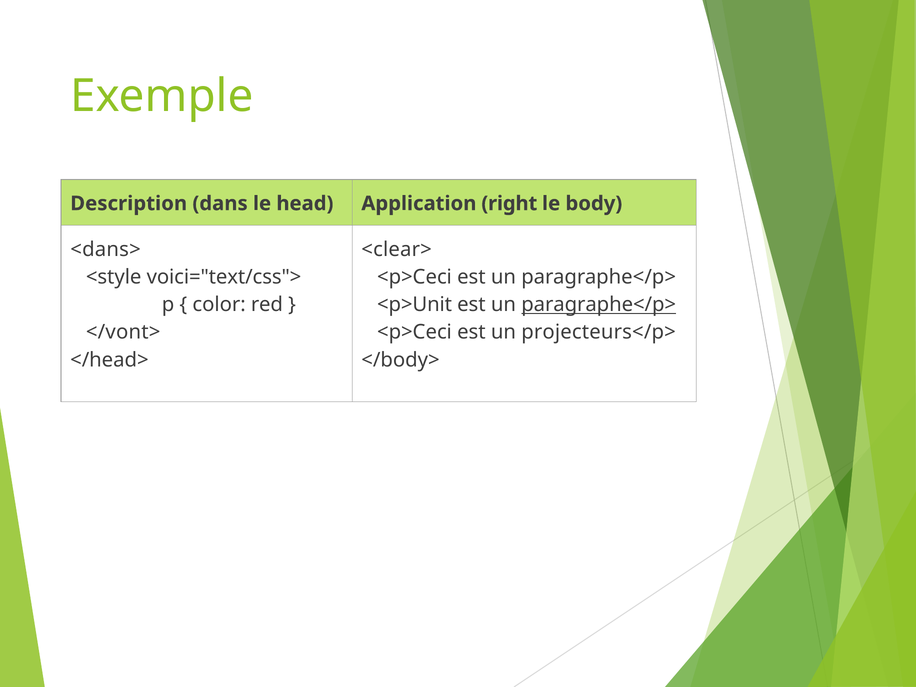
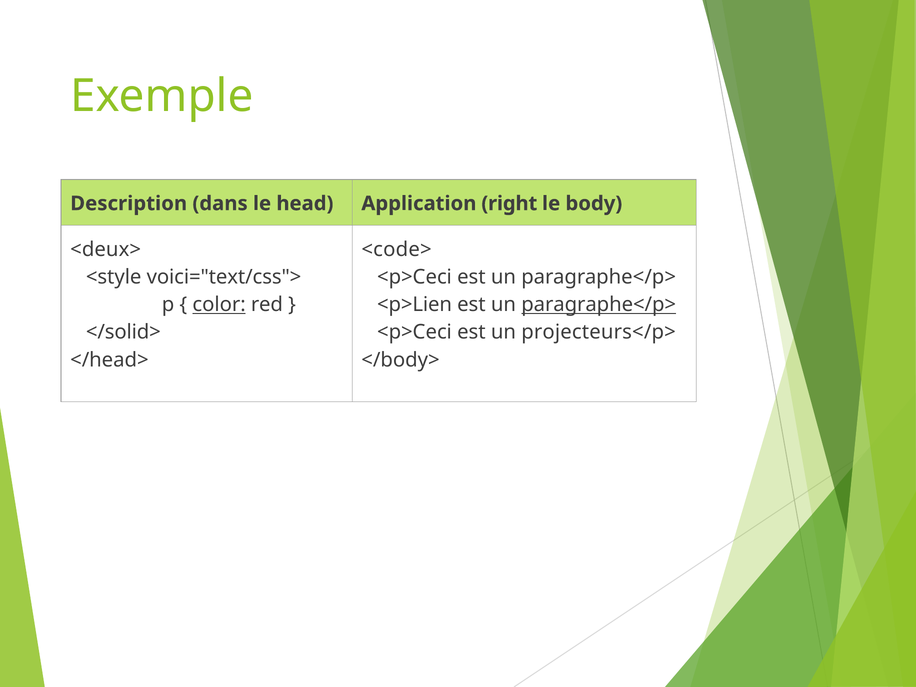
<dans>: <dans> -> <deux>
<clear>: <clear> -> <code>
color underline: none -> present
<p>Unit: <p>Unit -> <p>Lien
</vont>: </vont> -> </solid>
